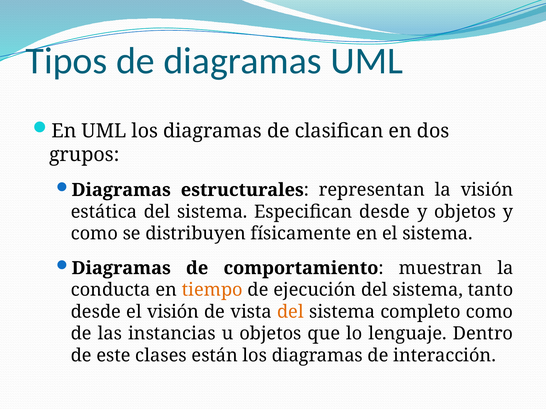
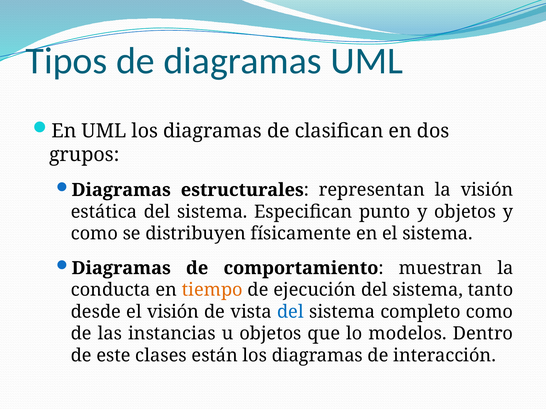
Especifican desde: desde -> punto
del at (290, 312) colour: orange -> blue
lenguaje: lenguaje -> modelos
